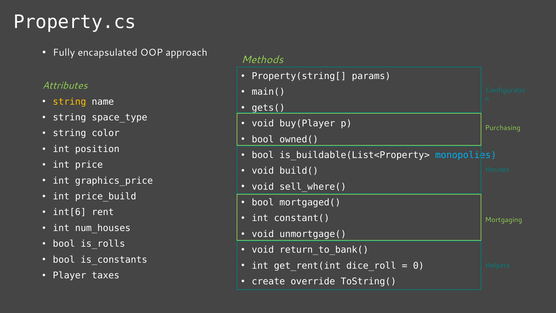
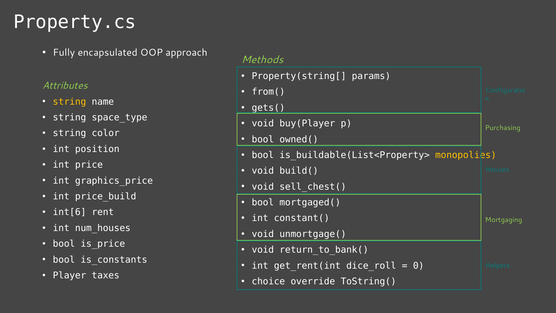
main(: main( -> from(
monopolies colour: light blue -> yellow
sell_where(: sell_where( -> sell_chest(
is_rolls: is_rolls -> is_price
create: create -> choice
